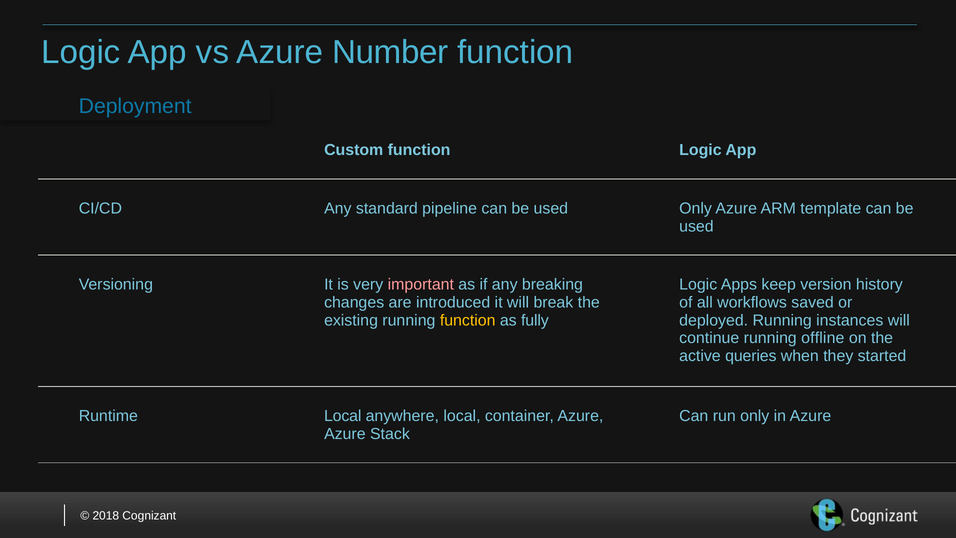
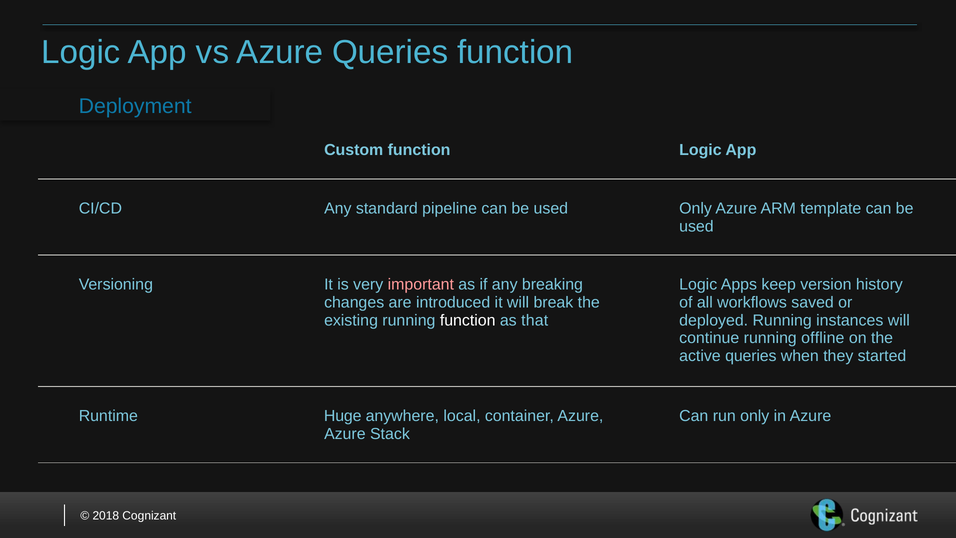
Azure Number: Number -> Queries
function at (468, 320) colour: yellow -> white
fully: fully -> that
Runtime Local: Local -> Huge
